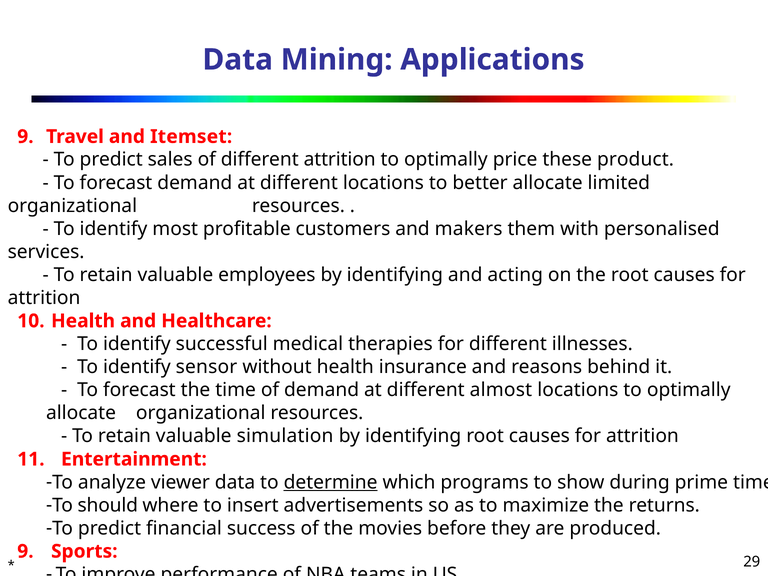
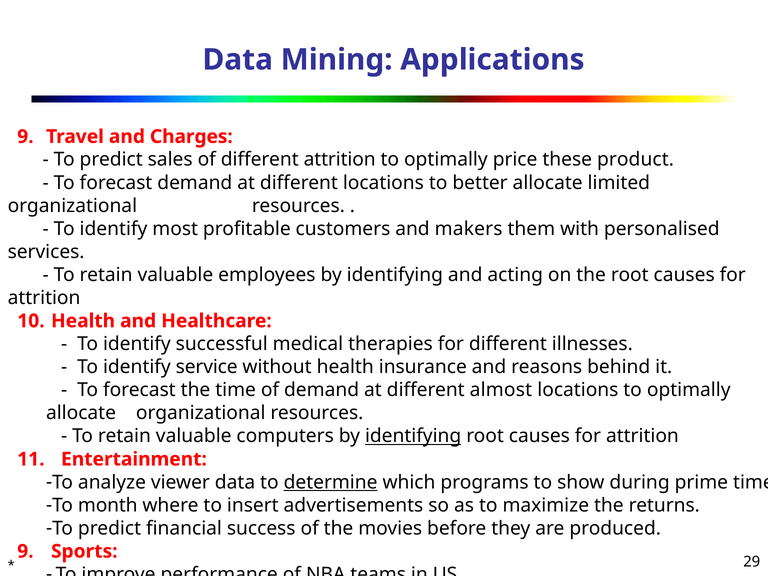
Itemset: Itemset -> Charges
sensor: sensor -> service
simulation: simulation -> computers
identifying at (413, 436) underline: none -> present
should: should -> month
